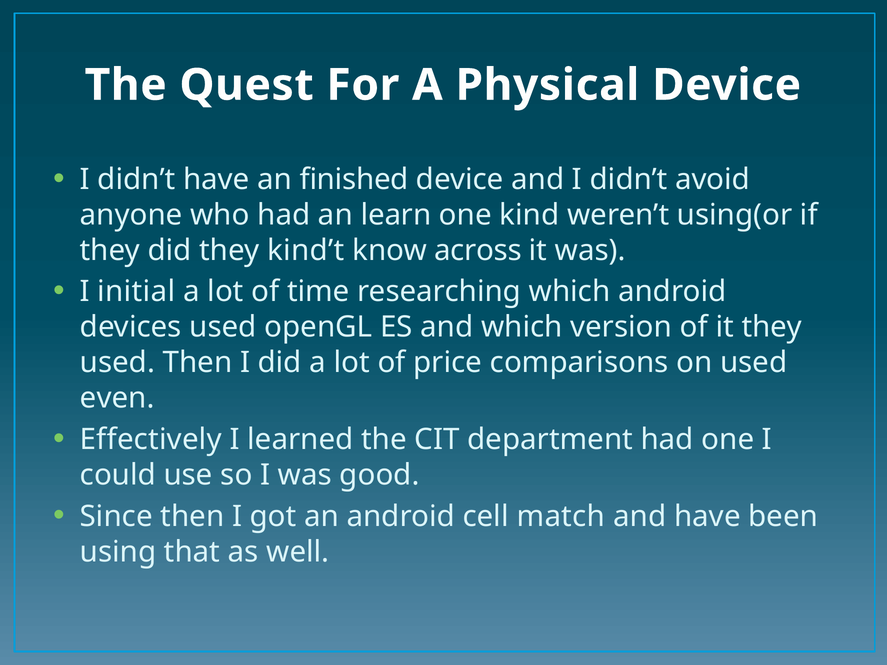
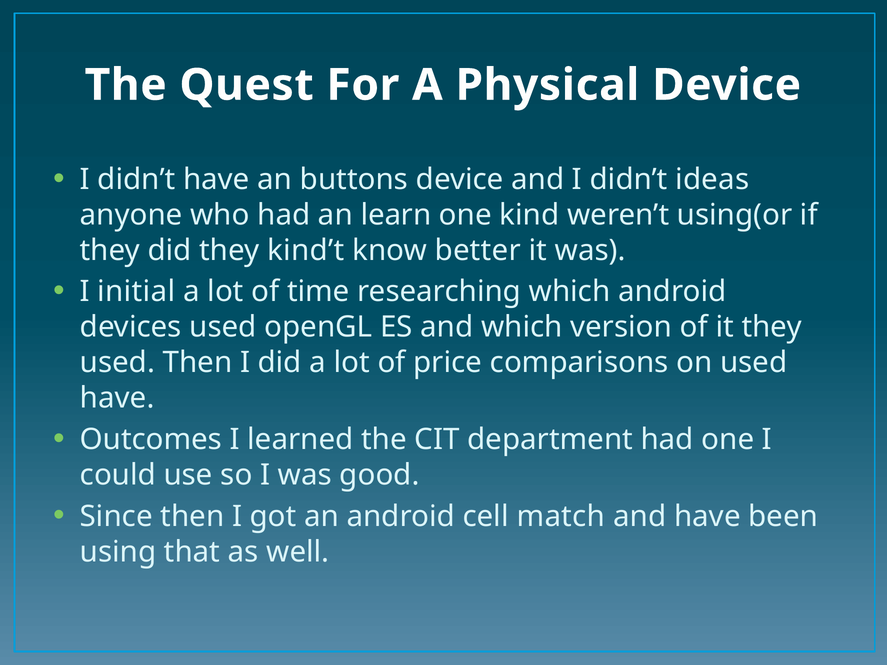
finished: finished -> buttons
avoid: avoid -> ideas
across: across -> better
even at (117, 398): even -> have
Effectively: Effectively -> Outcomes
